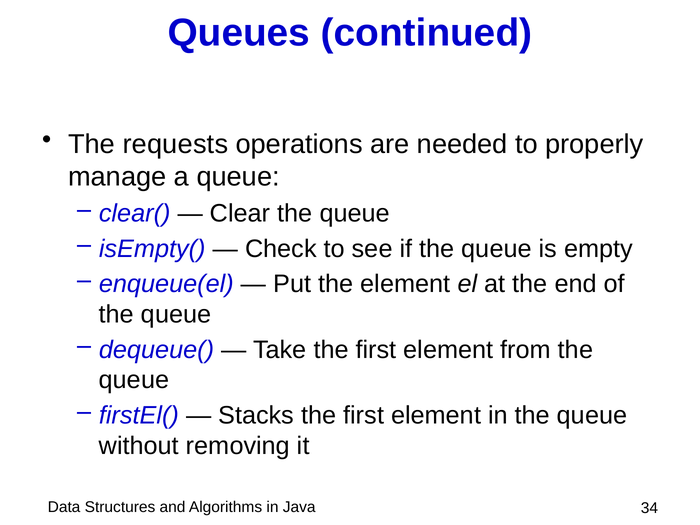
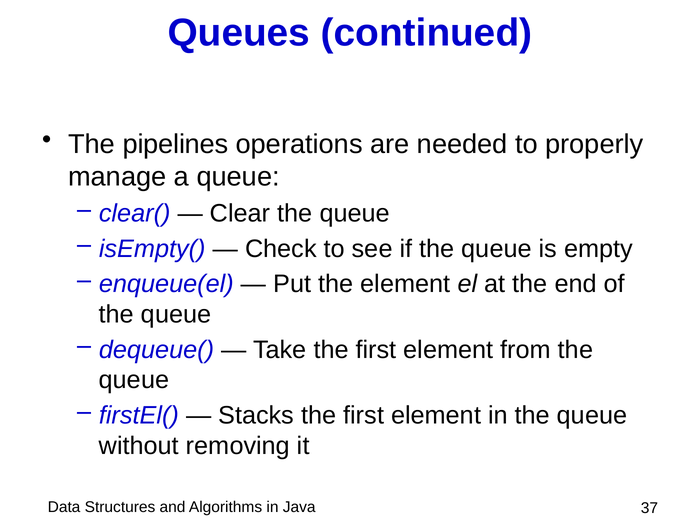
requests: requests -> pipelines
34: 34 -> 37
